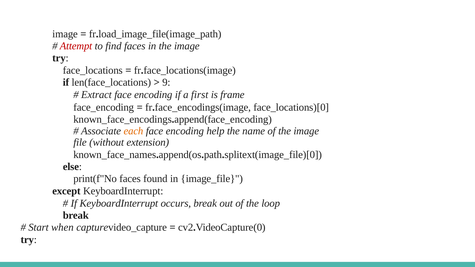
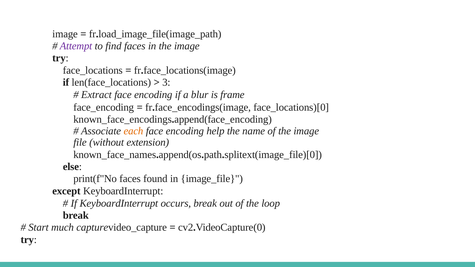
Attempt colour: red -> purple
9: 9 -> 3
first: first -> blur
when: when -> much
